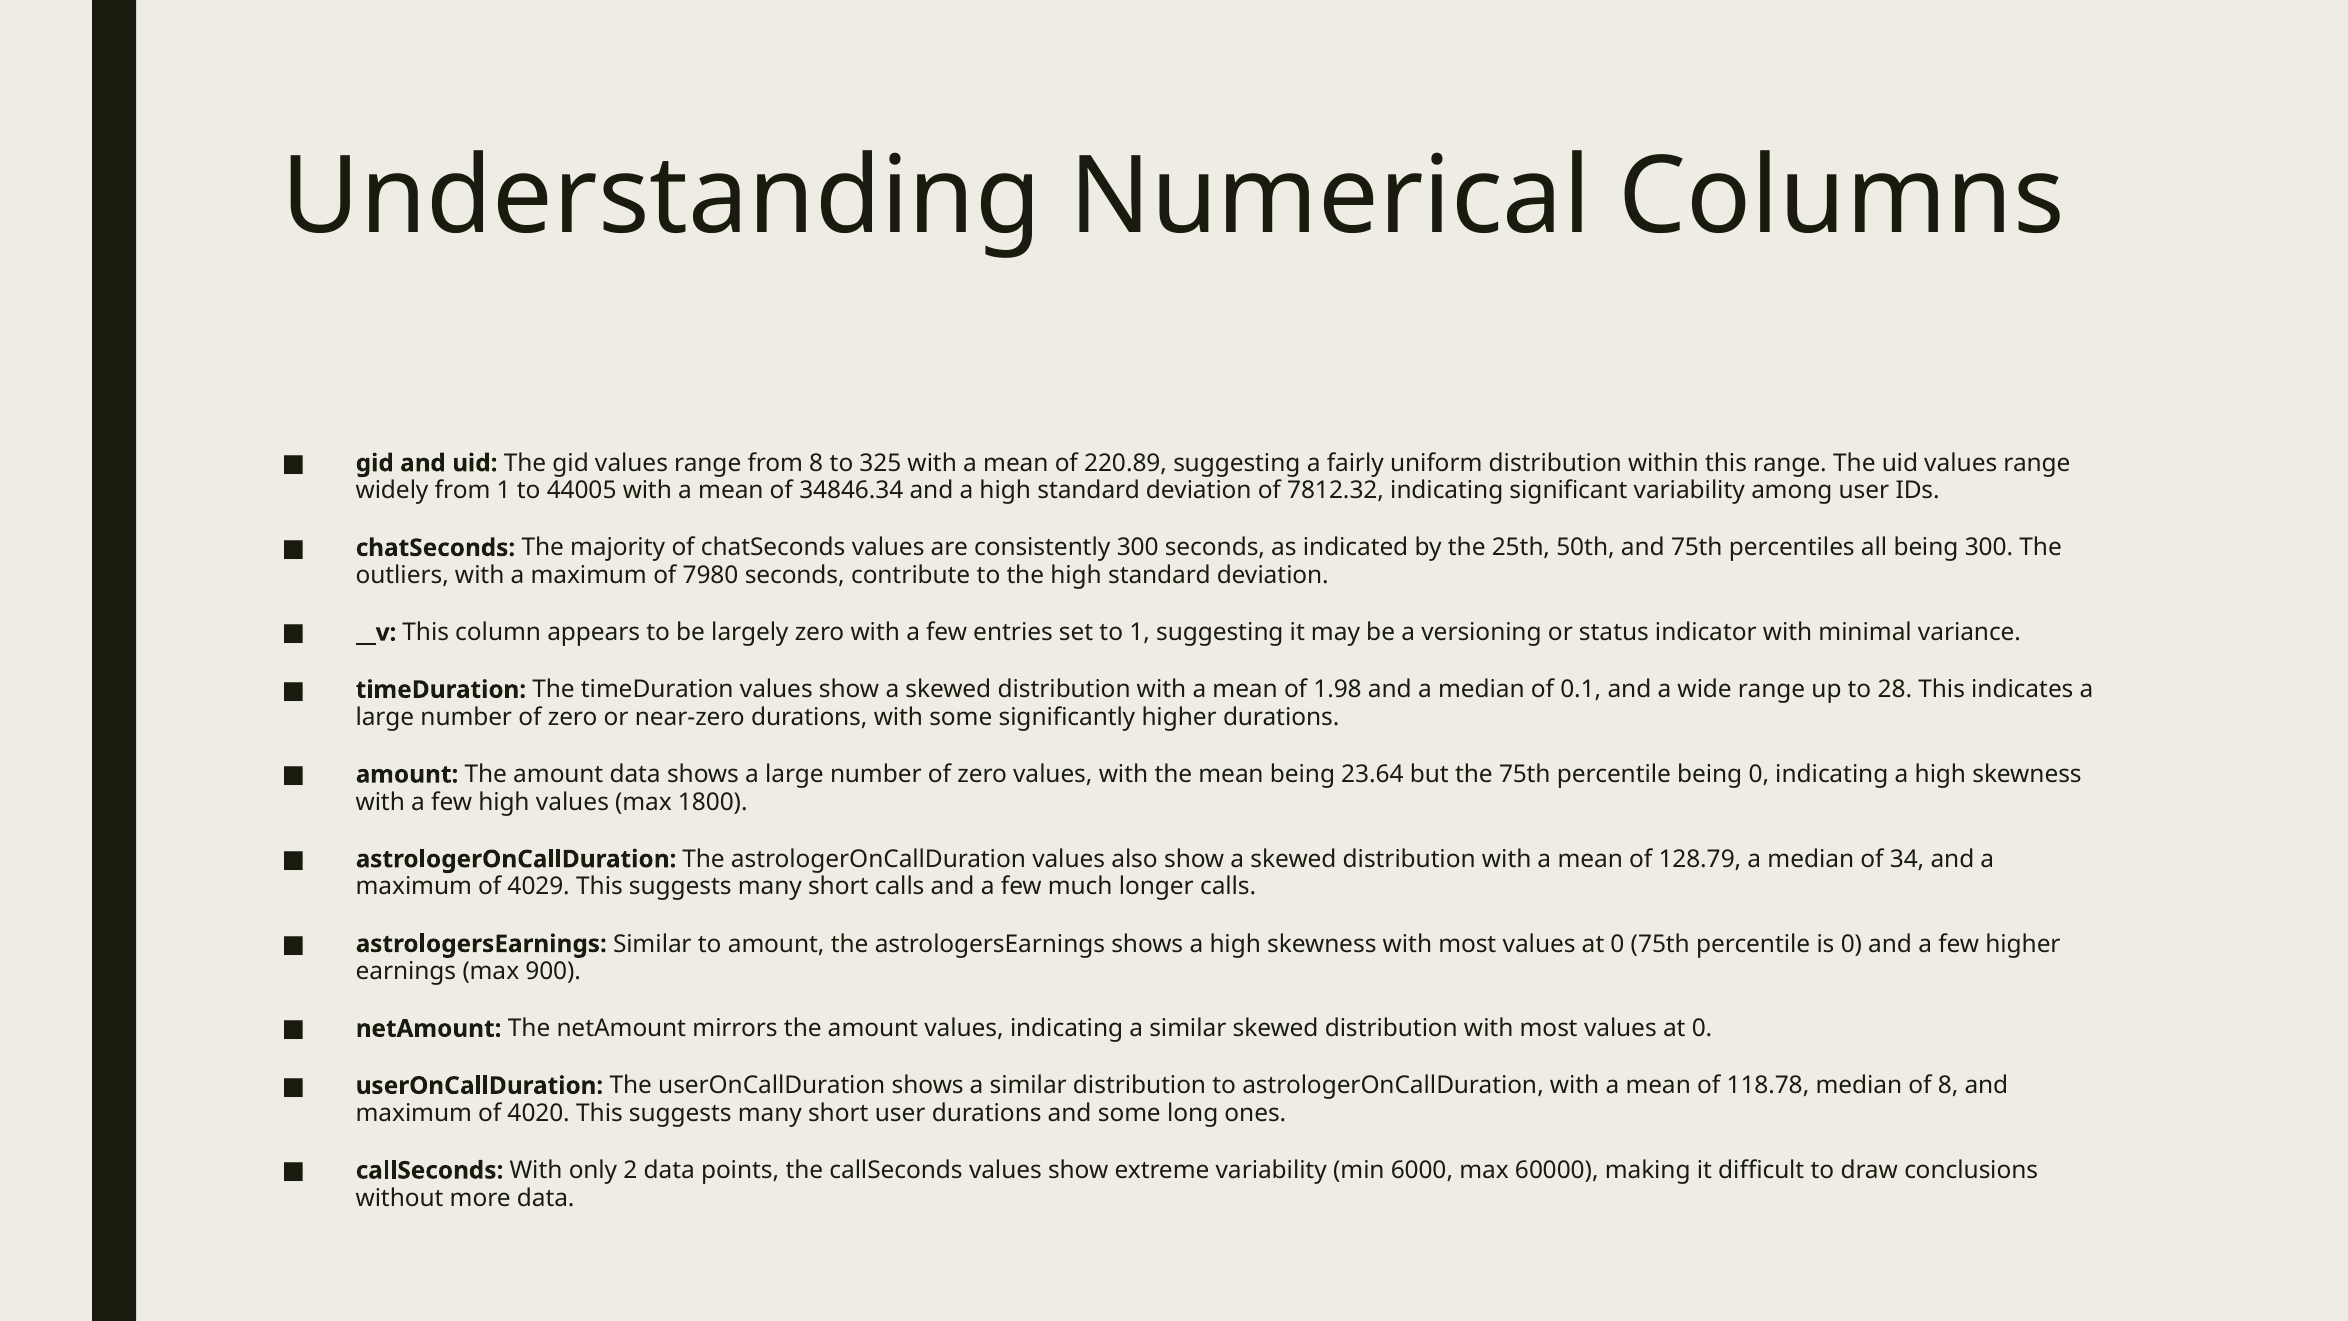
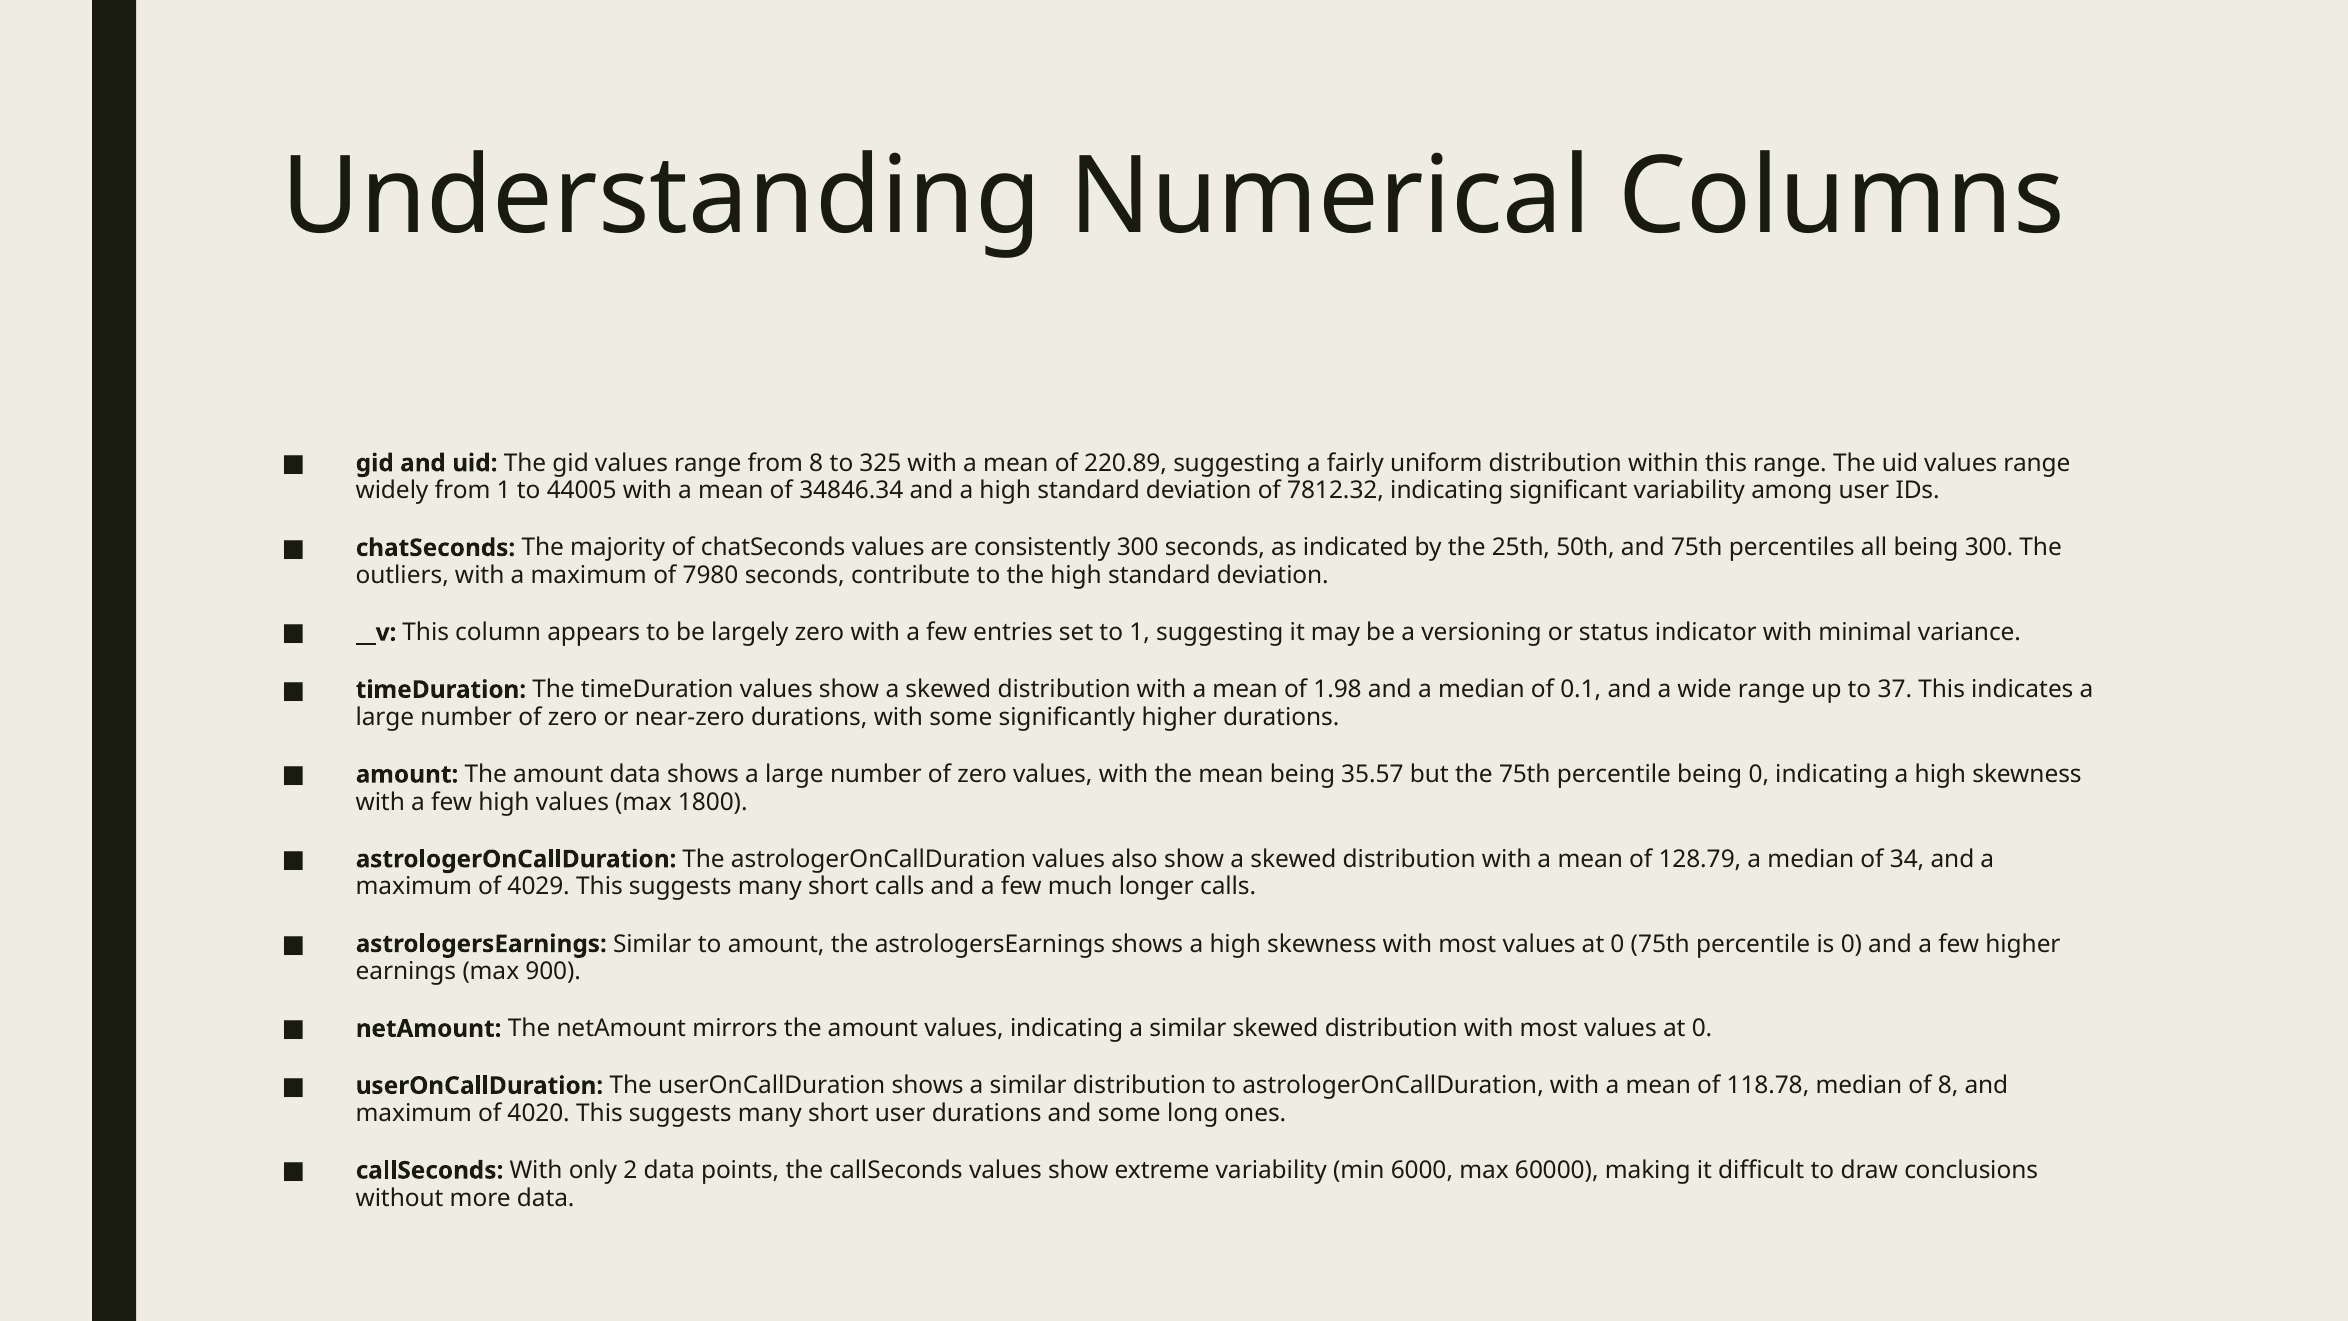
28: 28 -> 37
23.64: 23.64 -> 35.57
